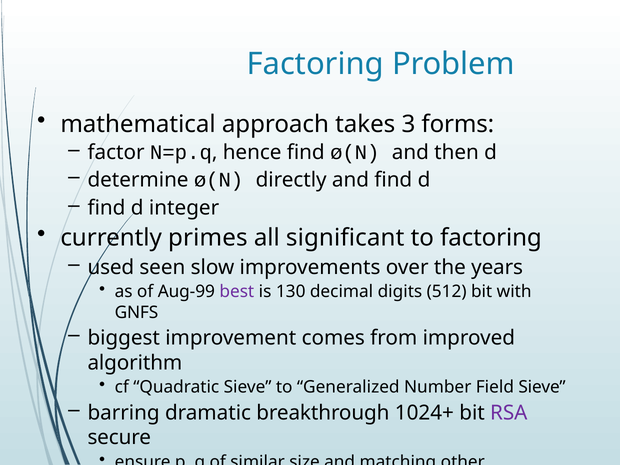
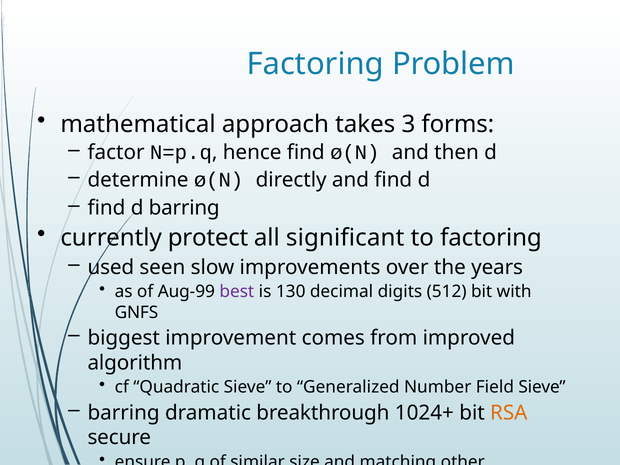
d integer: integer -> barring
primes: primes -> protect
RSA colour: purple -> orange
